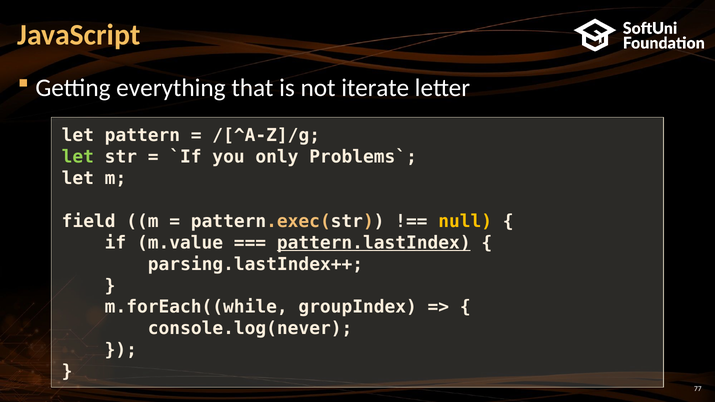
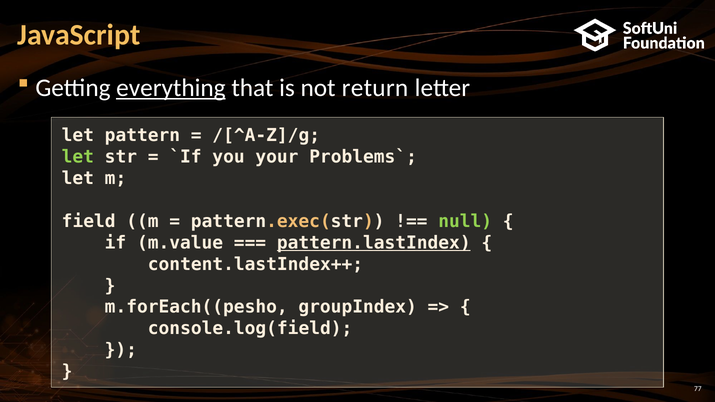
everything underline: none -> present
iterate: iterate -> return
only: only -> your
null colour: yellow -> light green
parsing.lastIndex++: parsing.lastIndex++ -> content.lastIndex++
m.forEach((while: m.forEach((while -> m.forEach((pesho
console.log(never: console.log(never -> console.log(field
